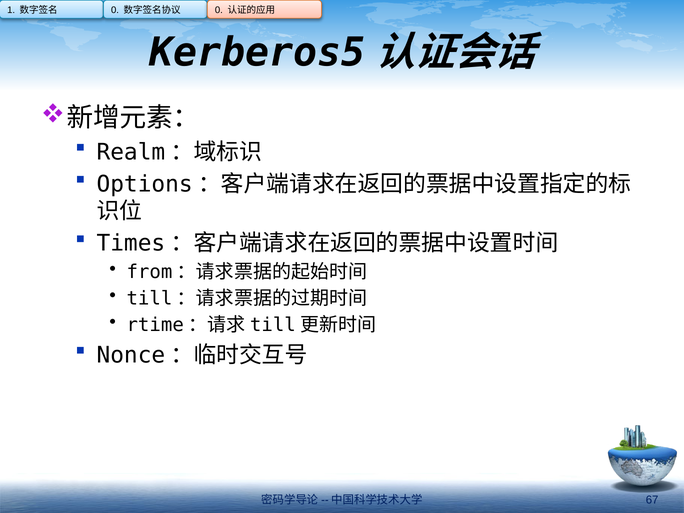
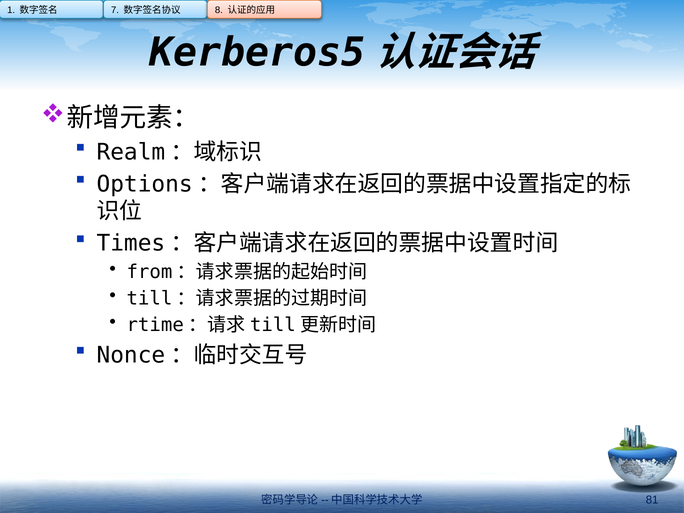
0 at (115, 10): 0 -> 7
0 at (219, 10): 0 -> 8
67: 67 -> 81
